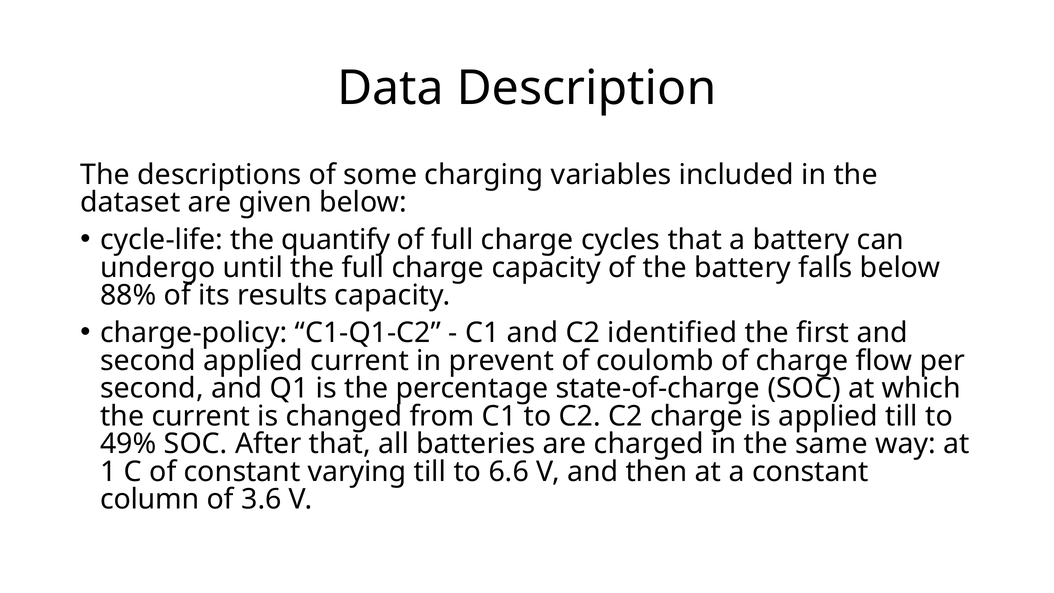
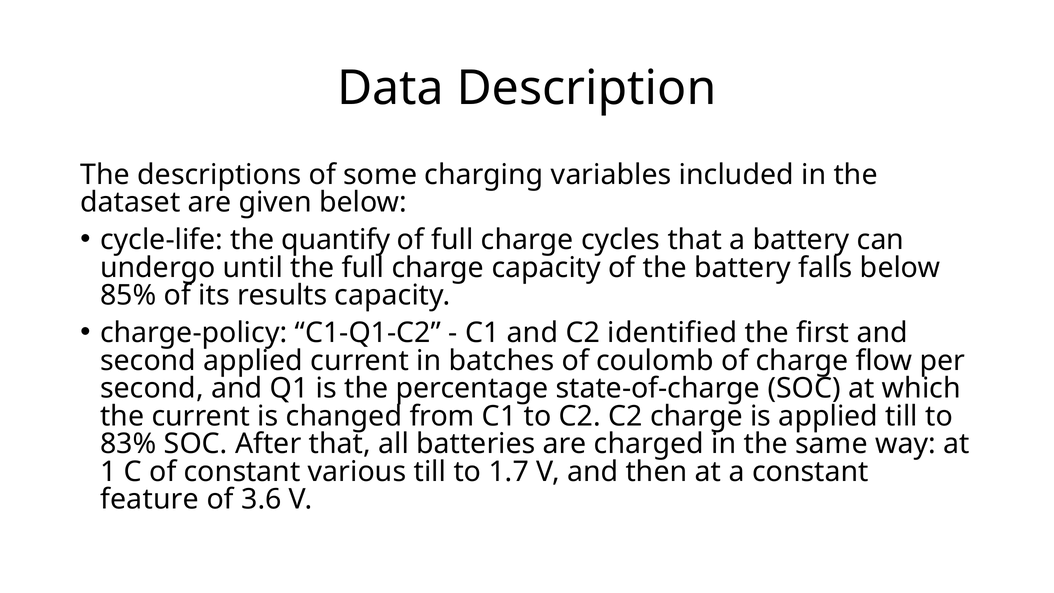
88%: 88% -> 85%
prevent: prevent -> batches
49%: 49% -> 83%
varying: varying -> various
6.6: 6.6 -> 1.7
column: column -> feature
